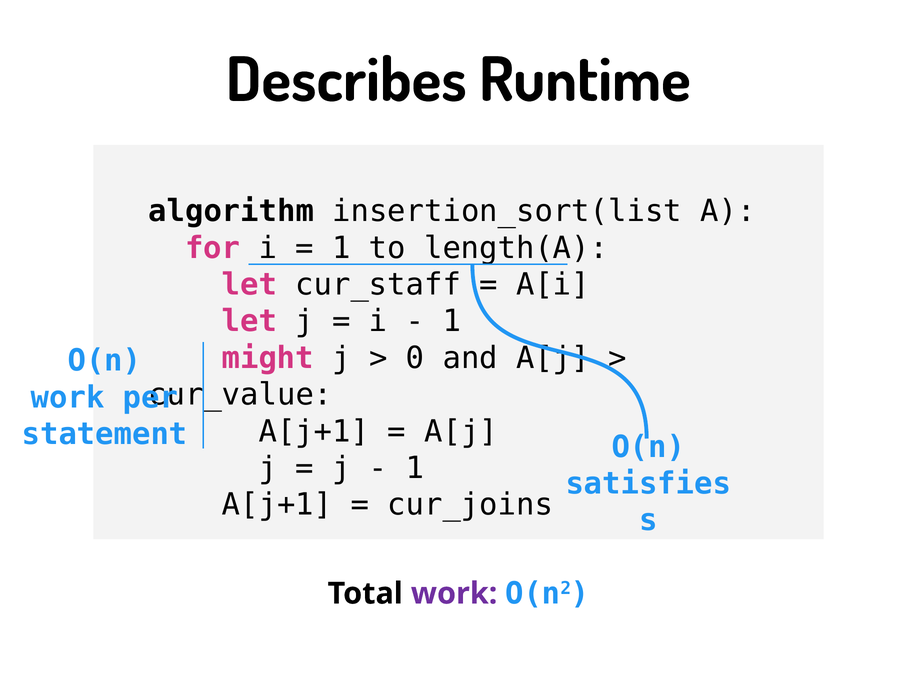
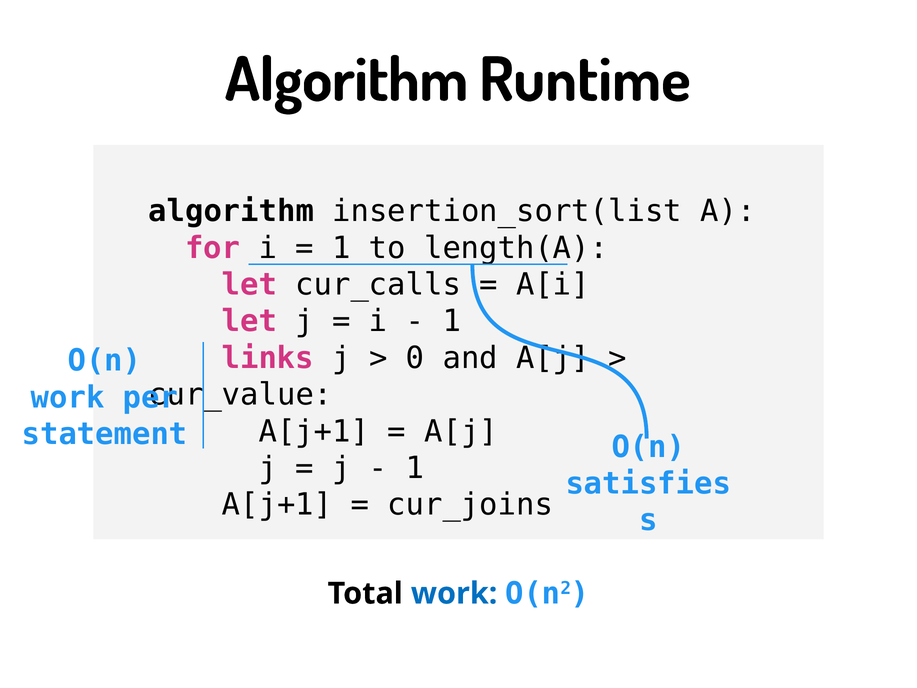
Describes at (346, 81): Describes -> Algorithm
cur_staff: cur_staff -> cur_calls
might: might -> links
work at (454, 593) colour: purple -> blue
